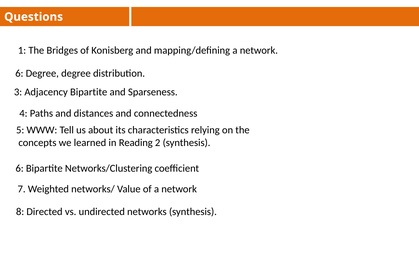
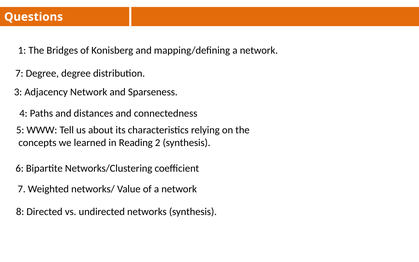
6 at (19, 73): 6 -> 7
Adjacency Bipartite: Bipartite -> Network
